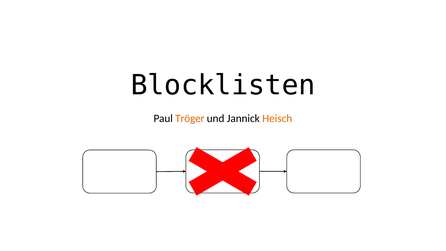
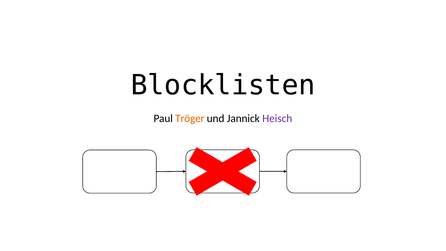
Heisch colour: orange -> purple
